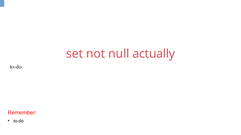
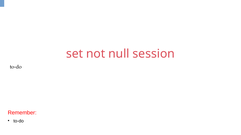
actually: actually -> session
